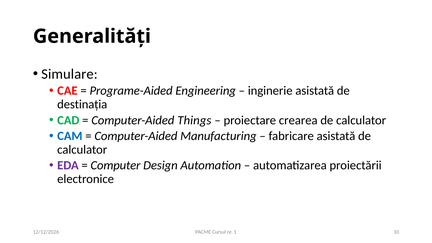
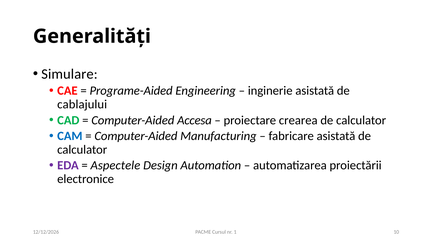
destinația: destinația -> cablajului
Things: Things -> Accesa
Computer: Computer -> Aspectele
